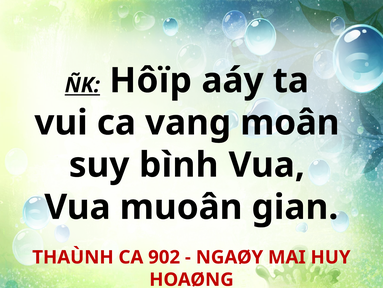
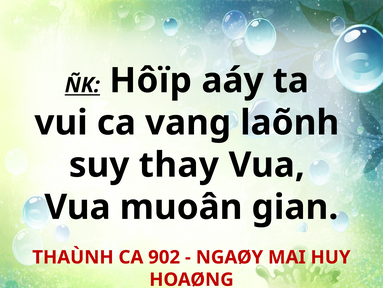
moân: moân -> laõnh
bình: bình -> thay
